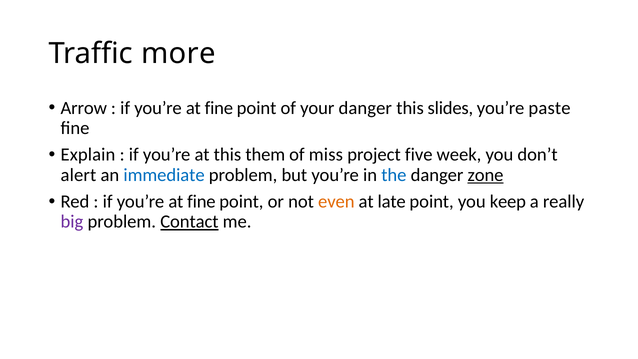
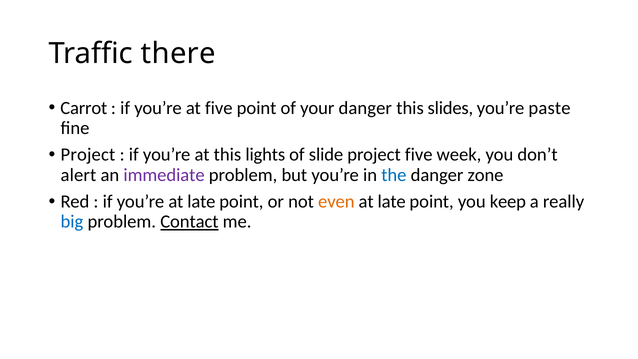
more: more -> there
Arrow: Arrow -> Carrot
fine at (219, 108): fine -> five
Explain at (88, 155): Explain -> Project
them: them -> lights
miss: miss -> slide
immediate colour: blue -> purple
zone underline: present -> none
fine at (201, 202): fine -> late
big colour: purple -> blue
